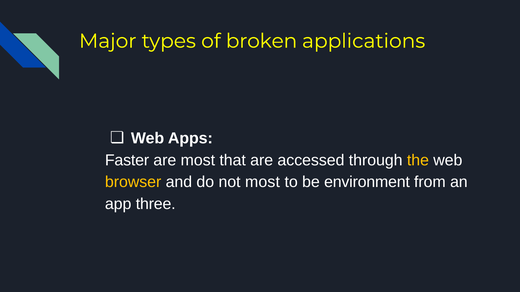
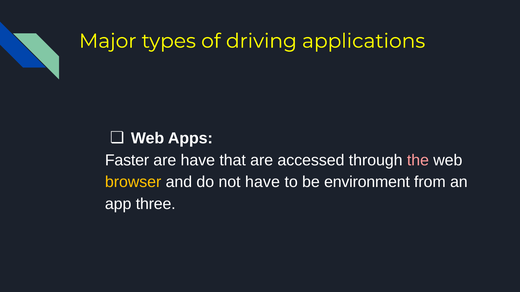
broken: broken -> driving
are most: most -> have
the colour: yellow -> pink
not most: most -> have
